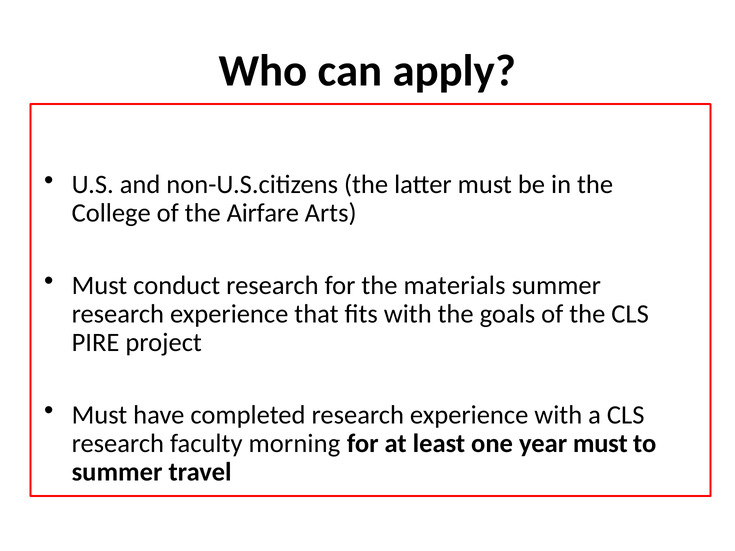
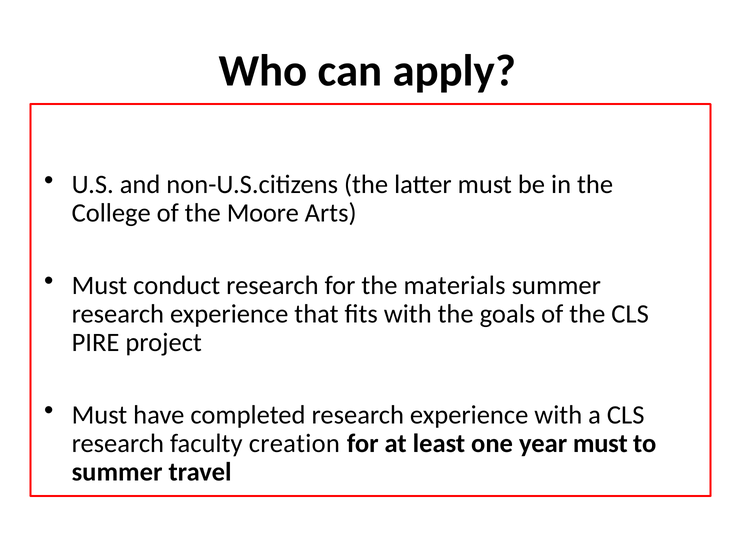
Airfare: Airfare -> Moore
morning: morning -> creation
